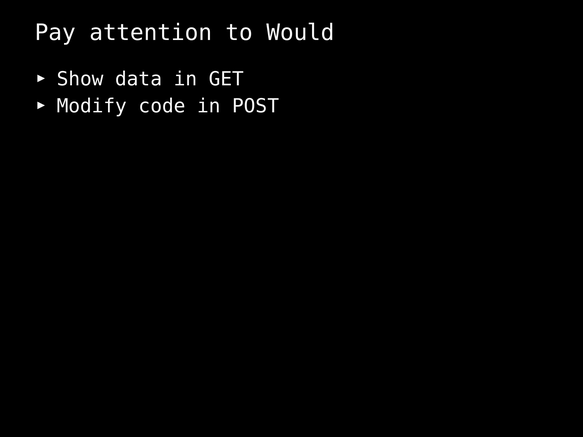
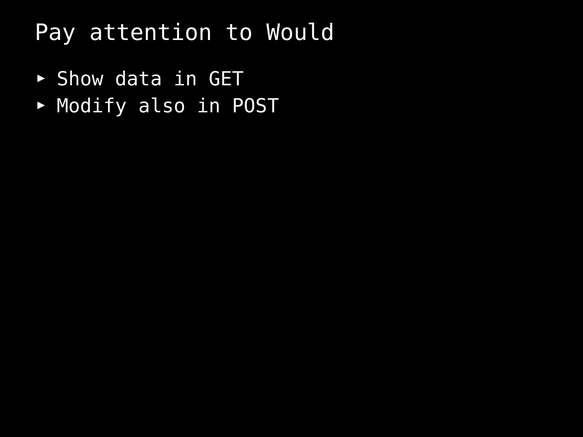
code: code -> also
